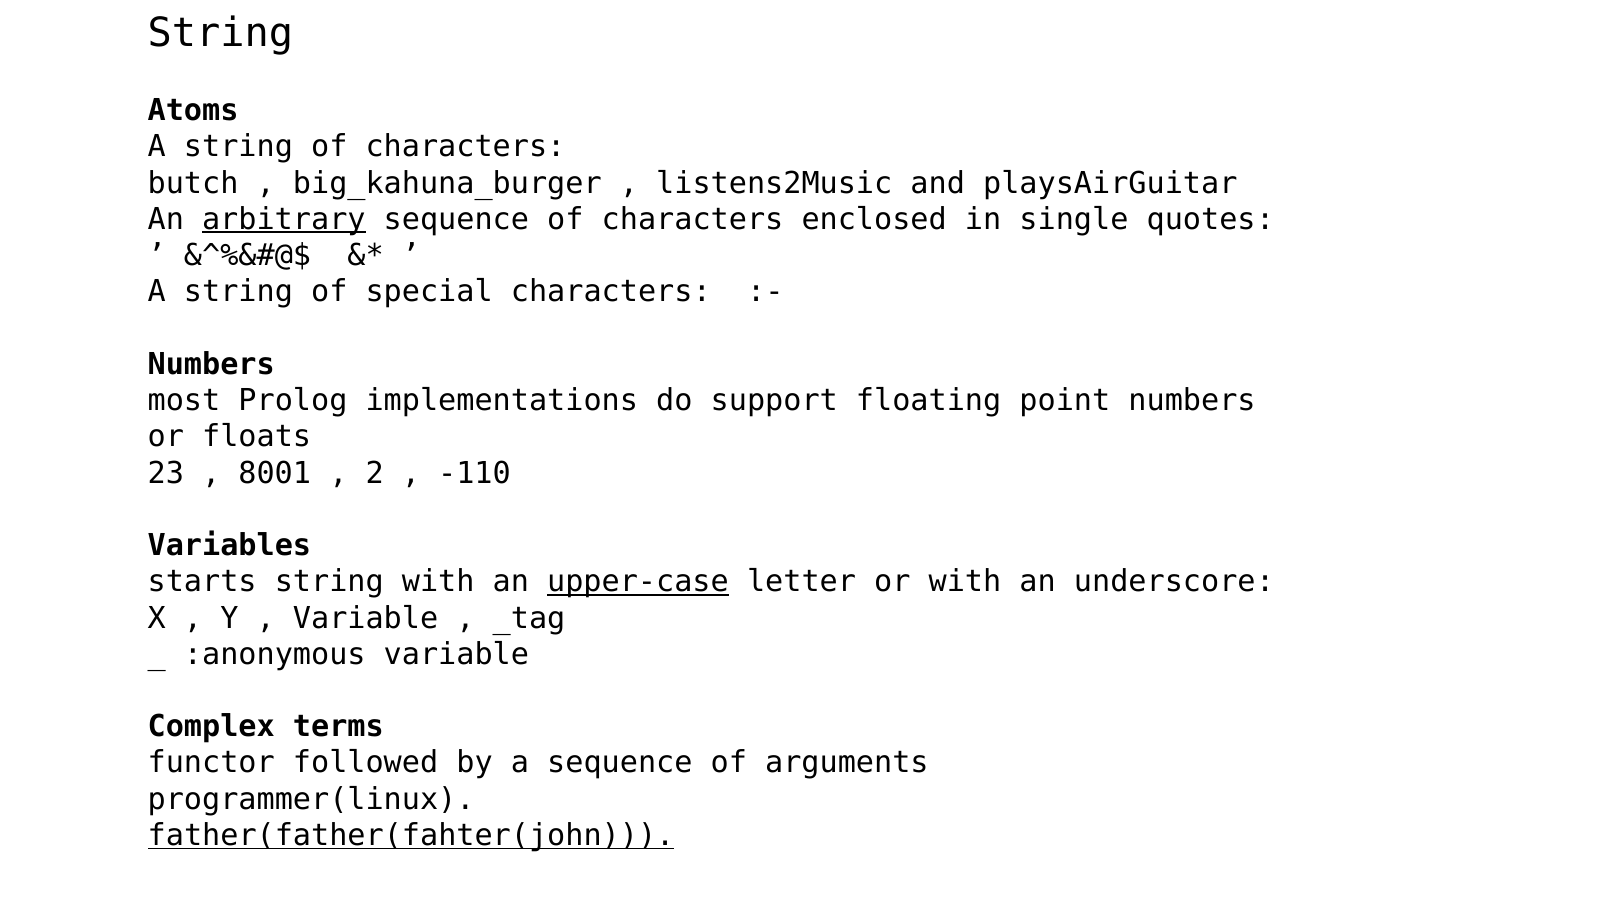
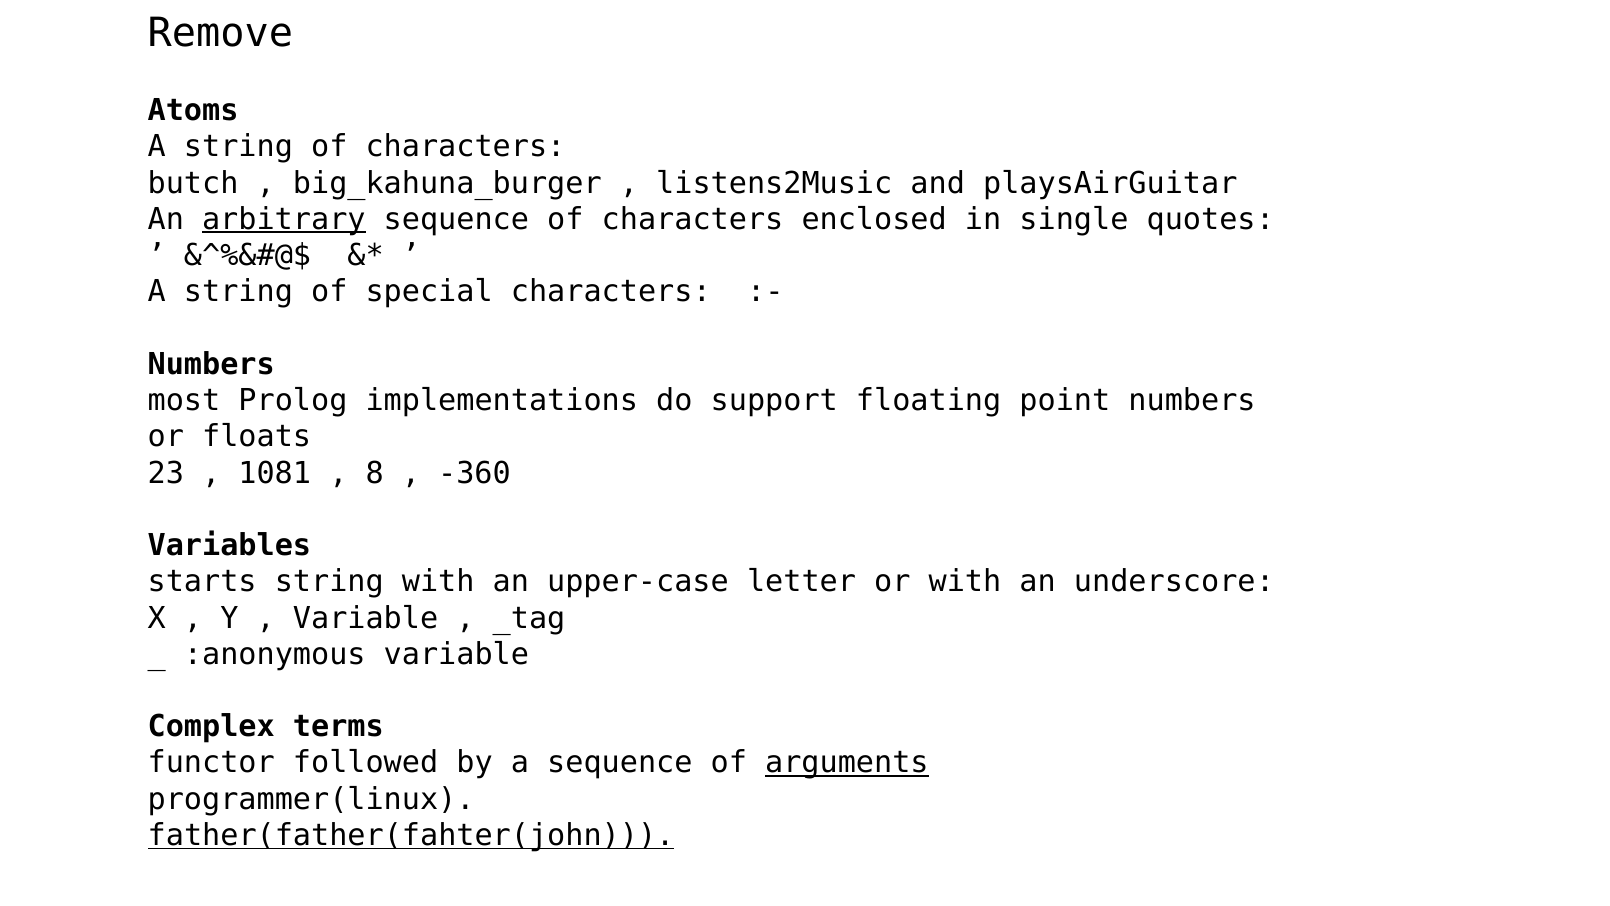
String at (220, 33): String -> Remove
8001: 8001 -> 1081
2: 2 -> 8
-110: -110 -> -360
upper-case underline: present -> none
arguments underline: none -> present
